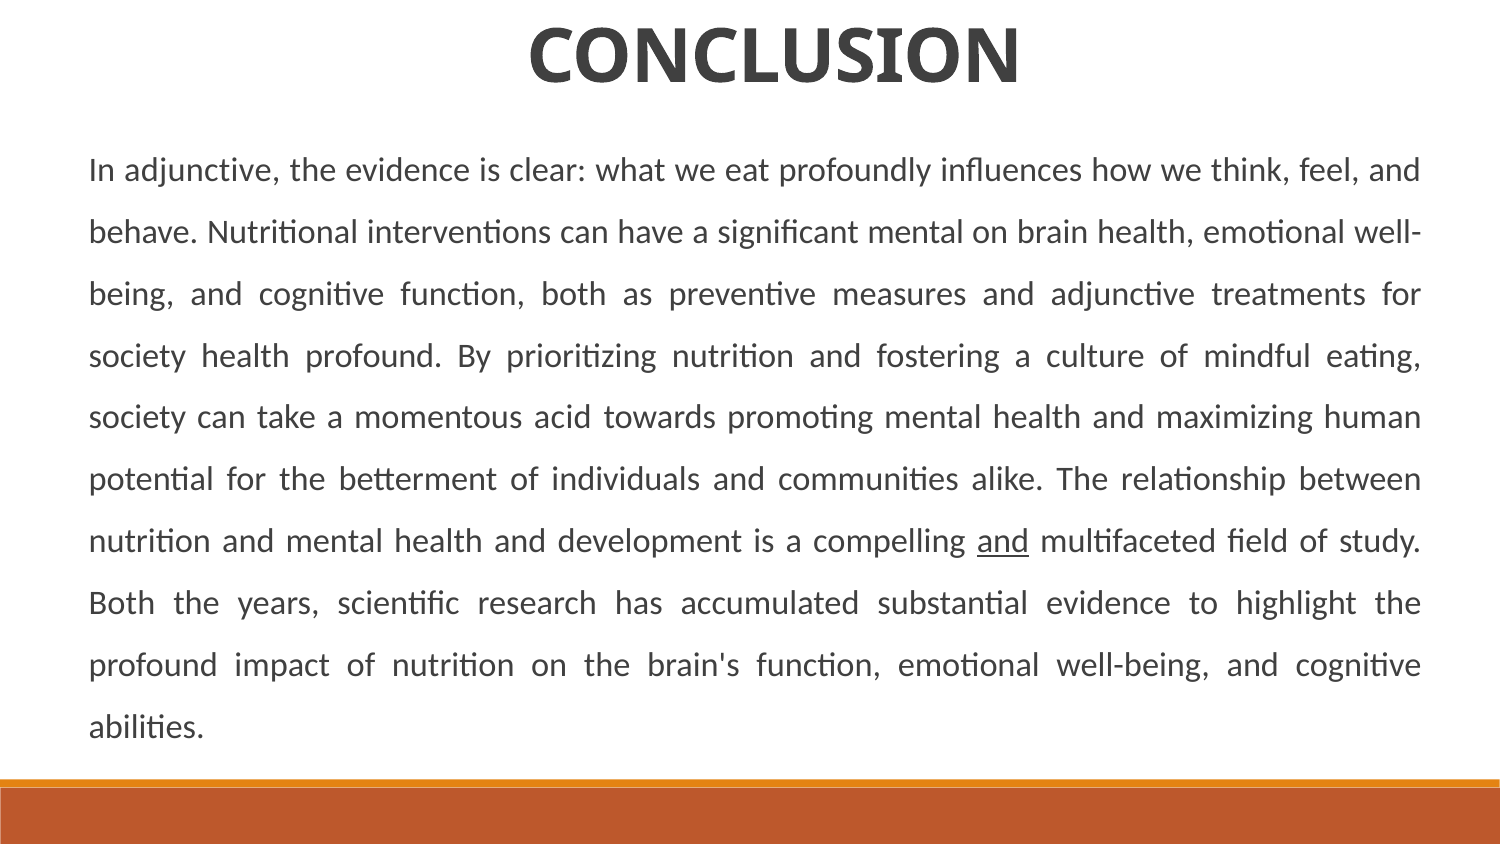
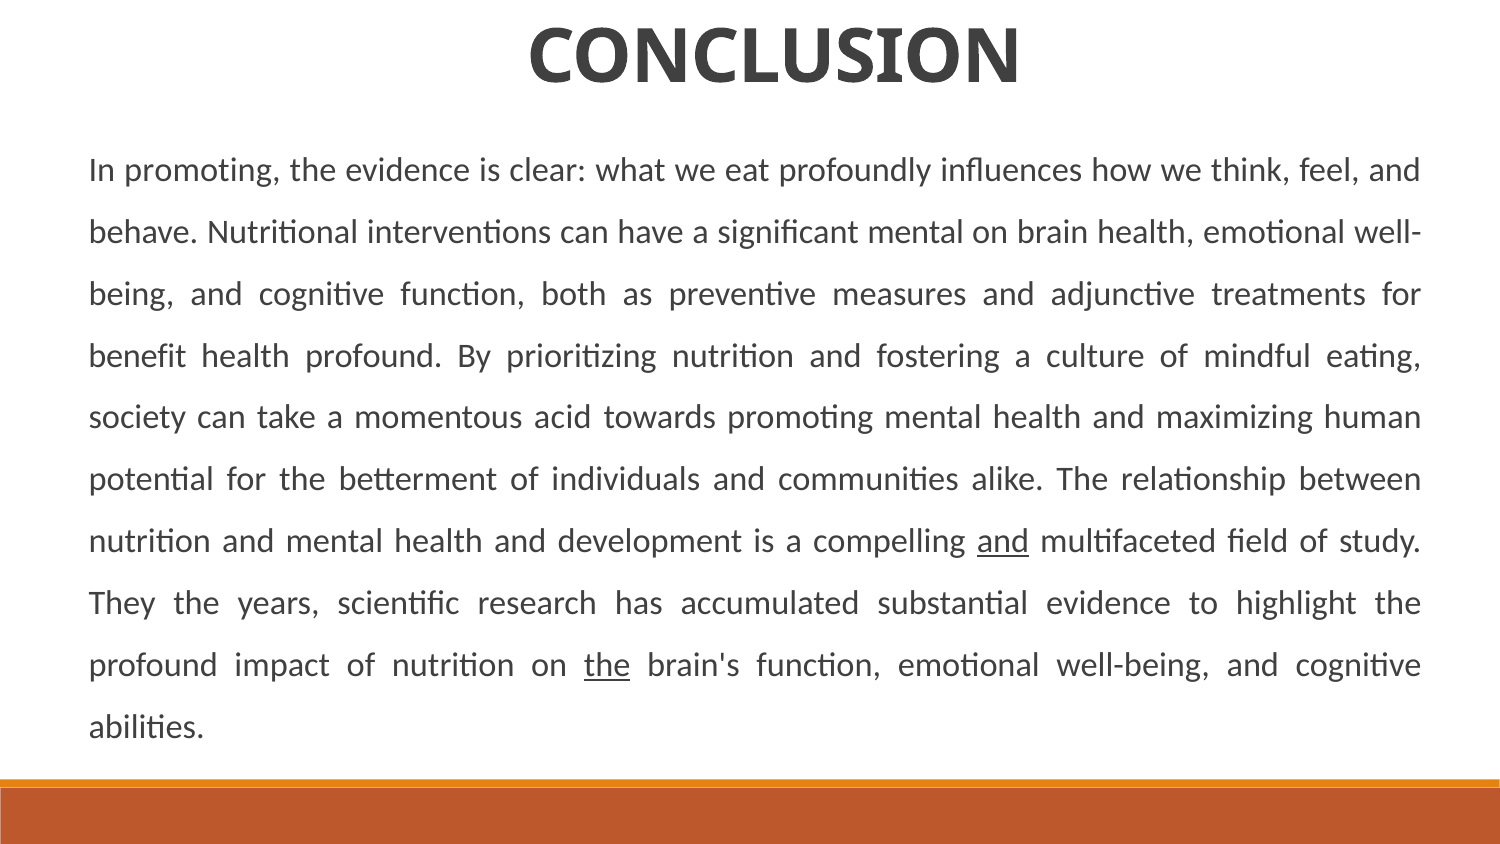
In adjunctive: adjunctive -> promoting
society at (137, 356): society -> benefit
Both at (122, 603): Both -> They
the at (607, 665) underline: none -> present
